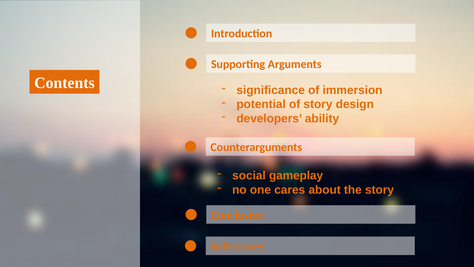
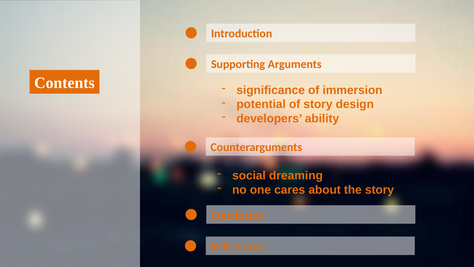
gameplay: gameplay -> dreaming
